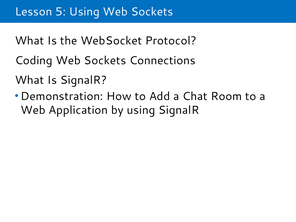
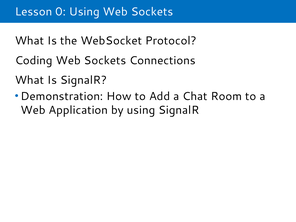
5: 5 -> 0
